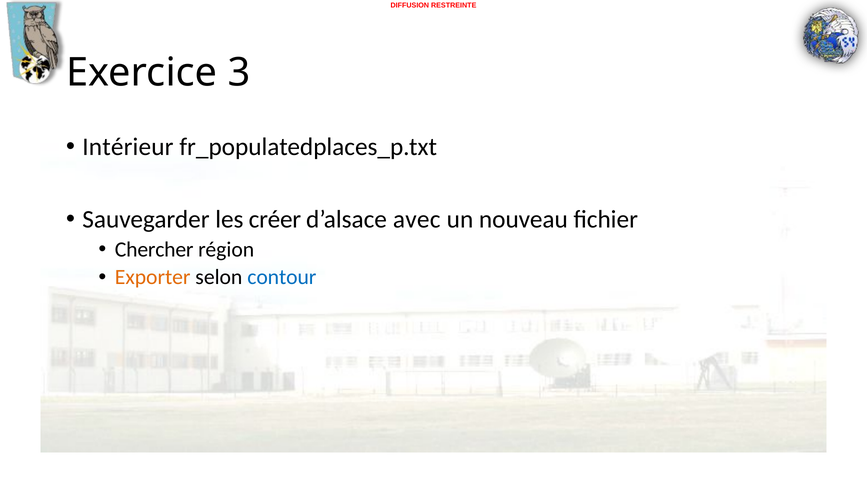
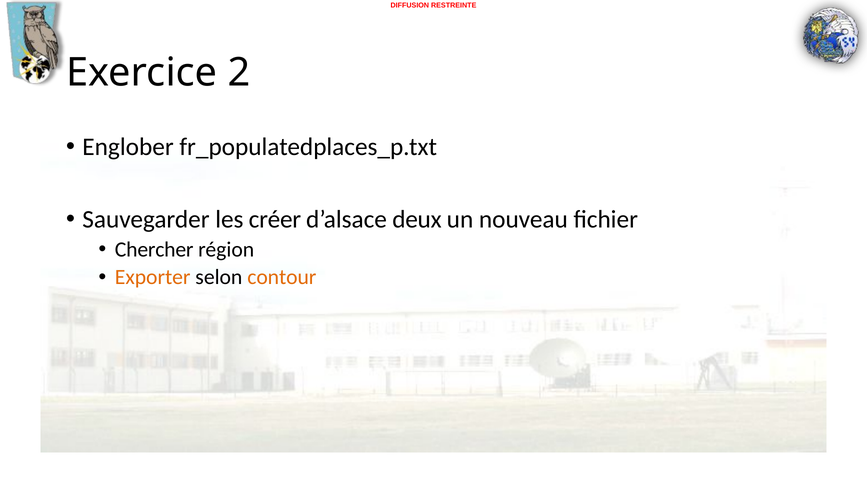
3: 3 -> 2
Intérieur: Intérieur -> Englober
avec: avec -> deux
contour colour: blue -> orange
